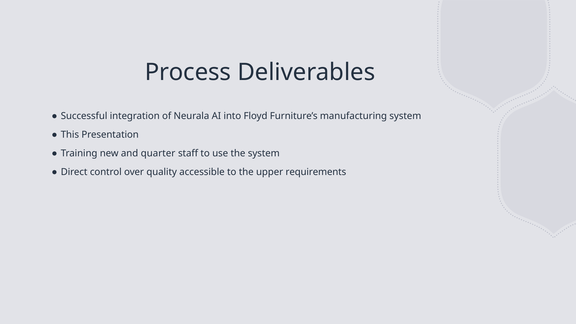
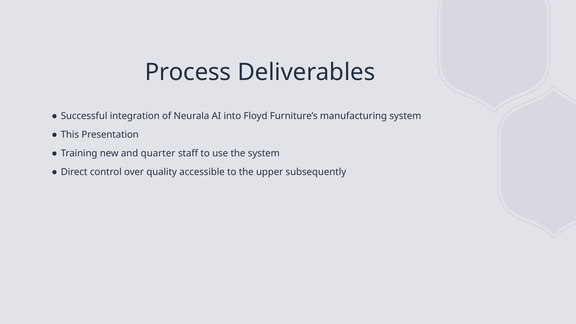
requirements: requirements -> subsequently
